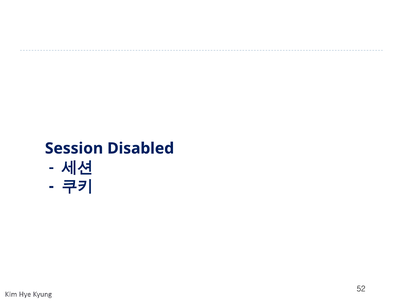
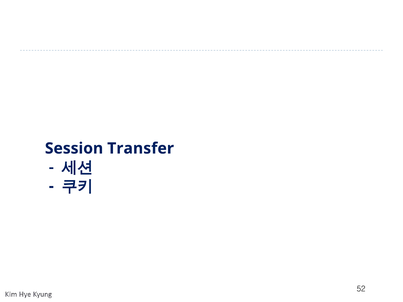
Disabled: Disabled -> Transfer
